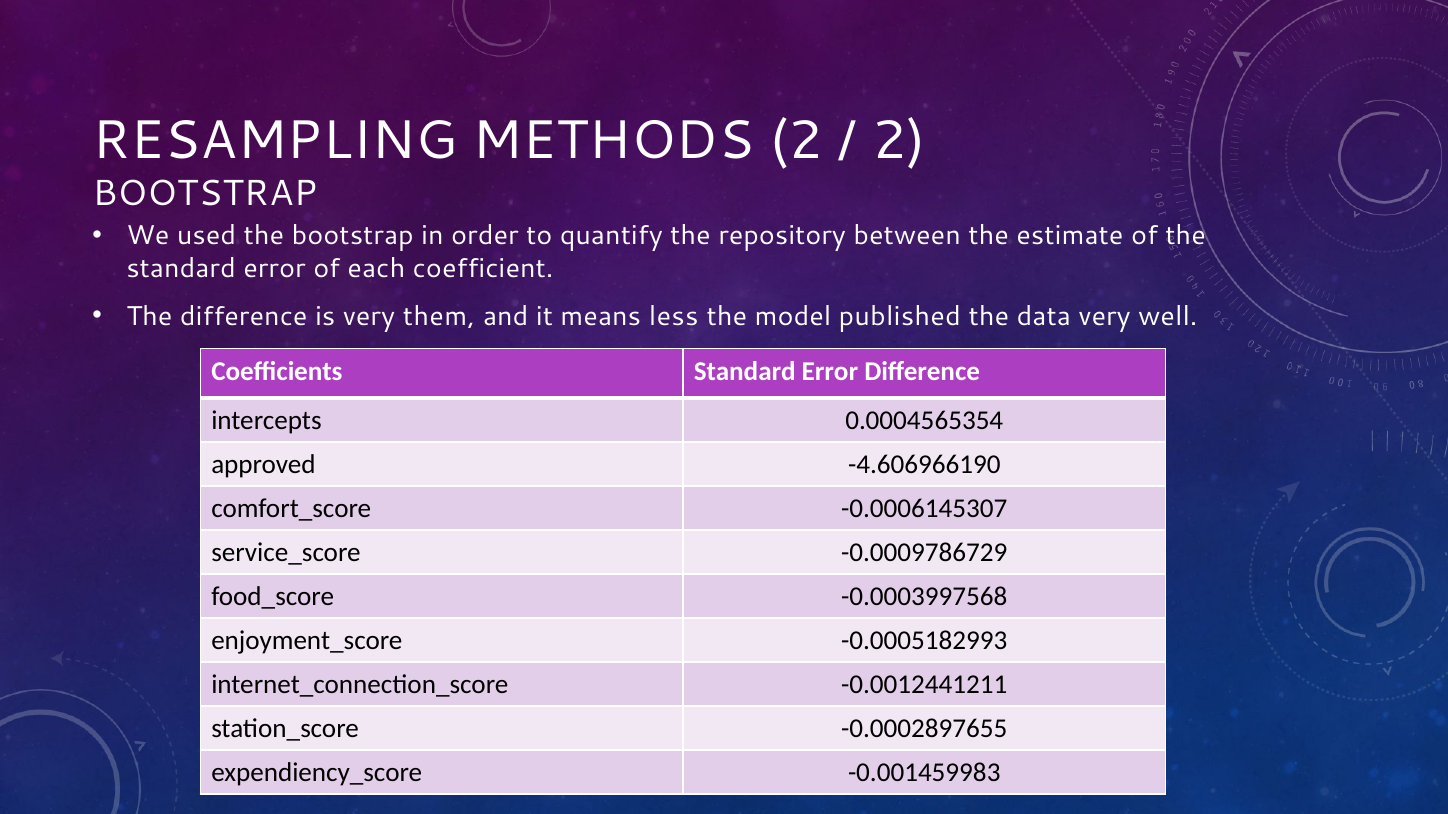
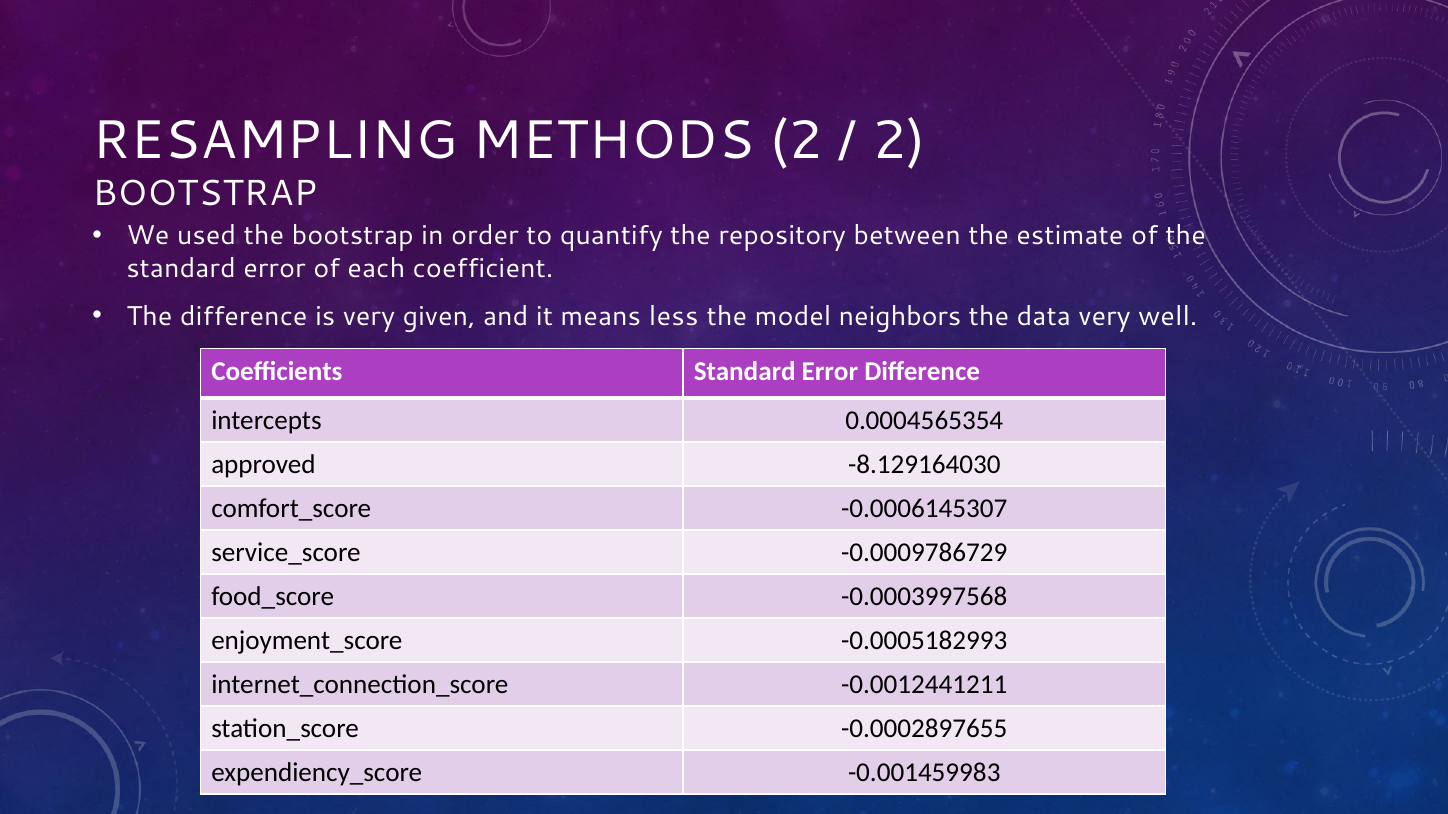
them: them -> given
published: published -> neighbors
-4.606966190: -4.606966190 -> -8.129164030
